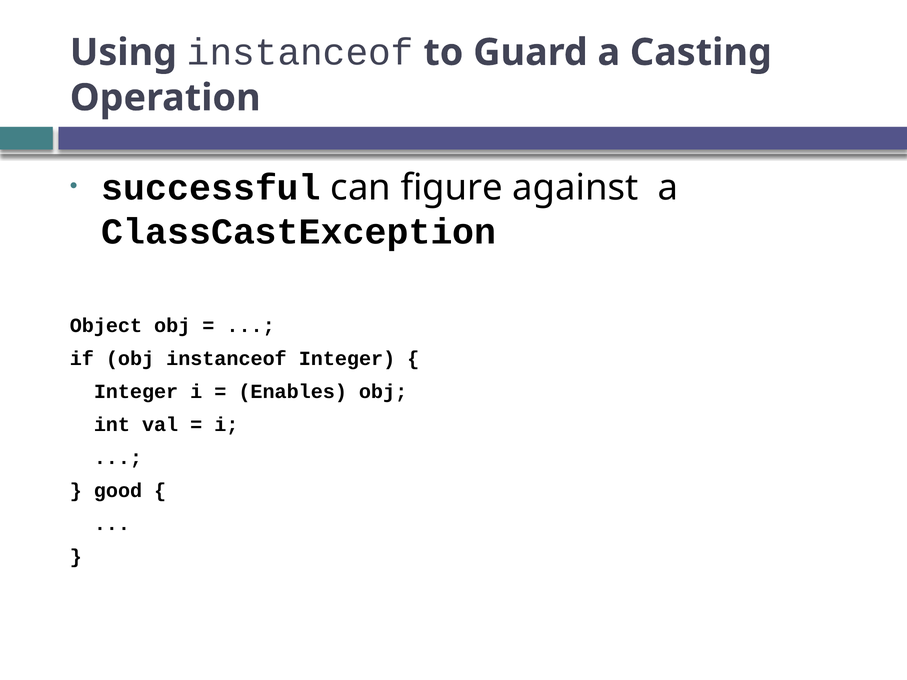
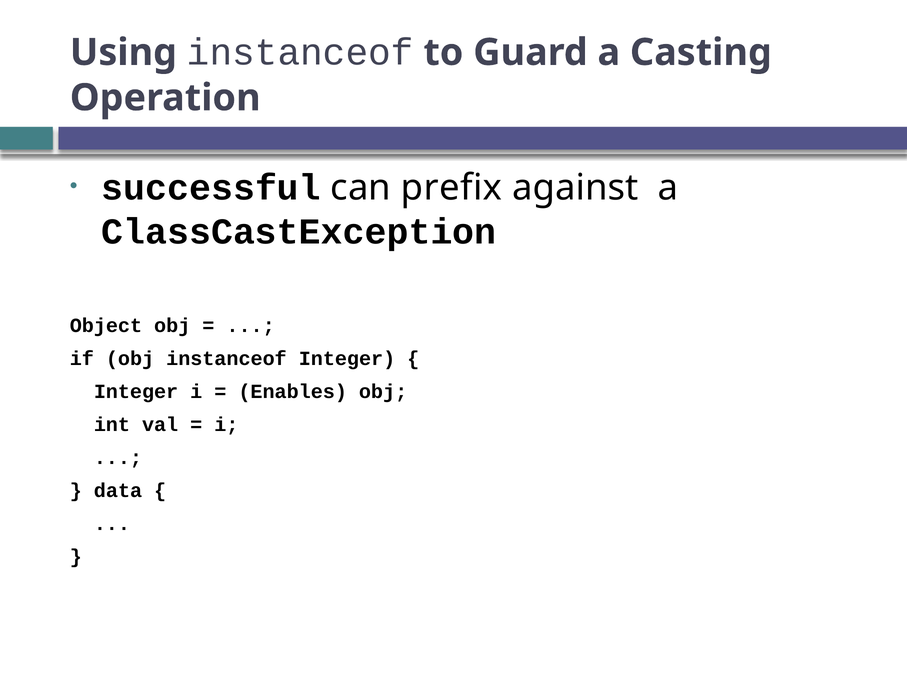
figure: figure -> prefix
good: good -> data
